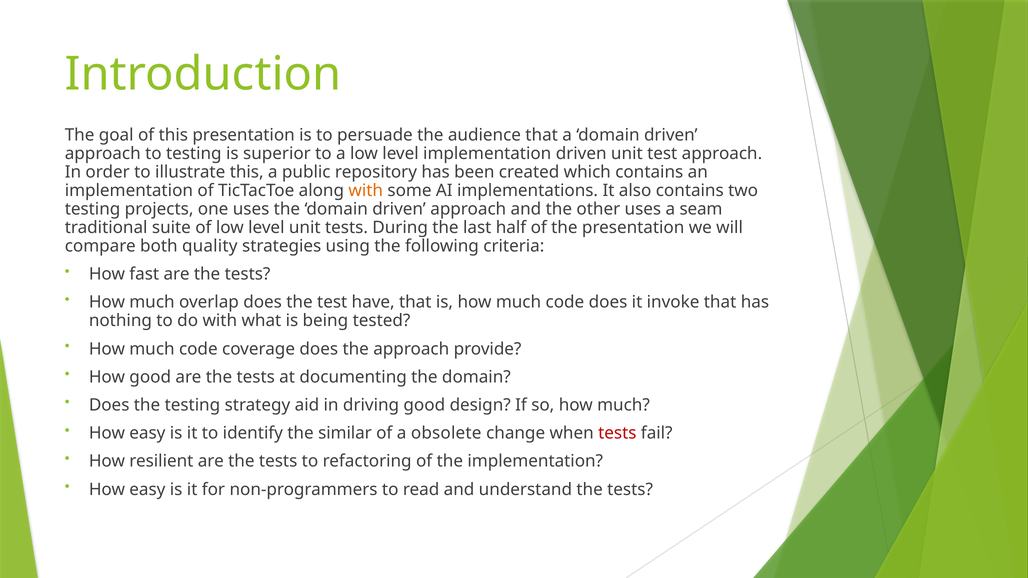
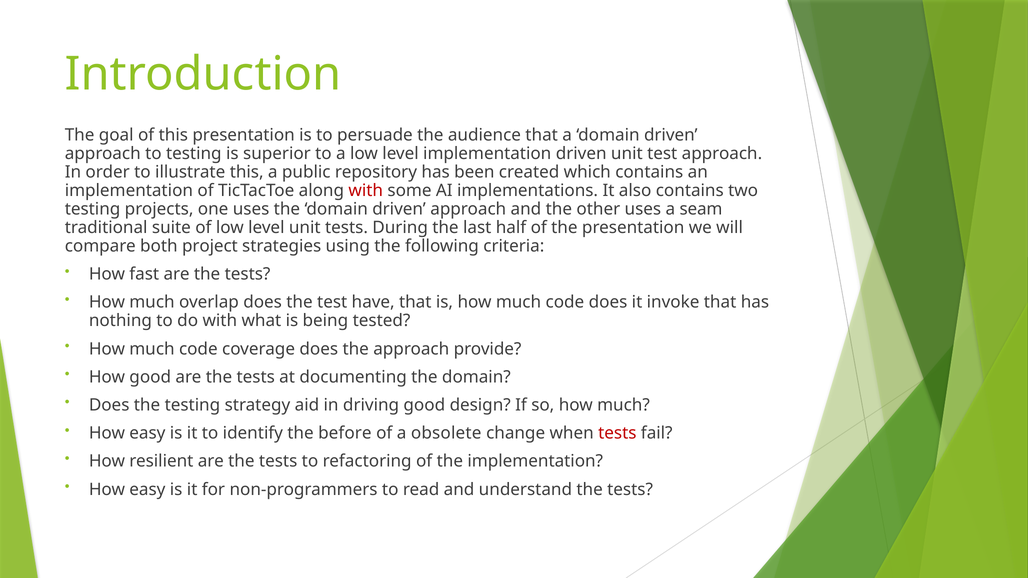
with at (366, 191) colour: orange -> red
quality: quality -> project
similar: similar -> before
